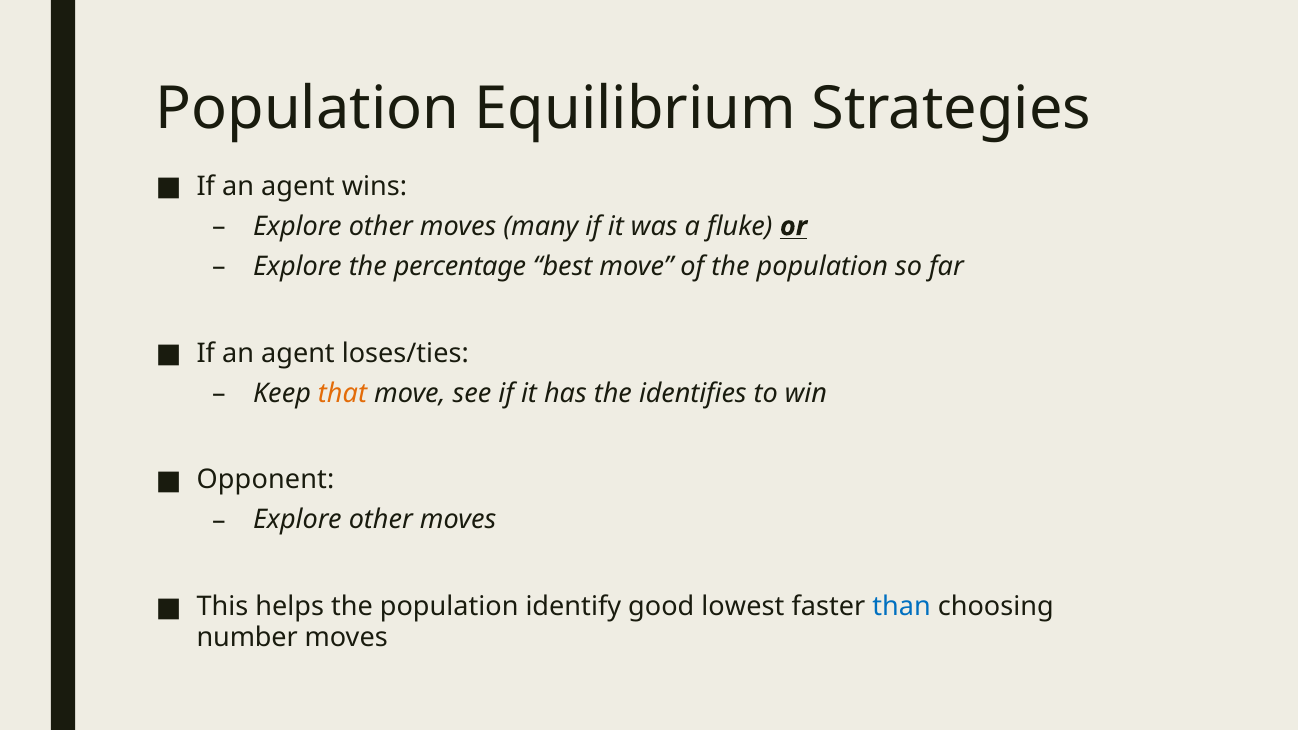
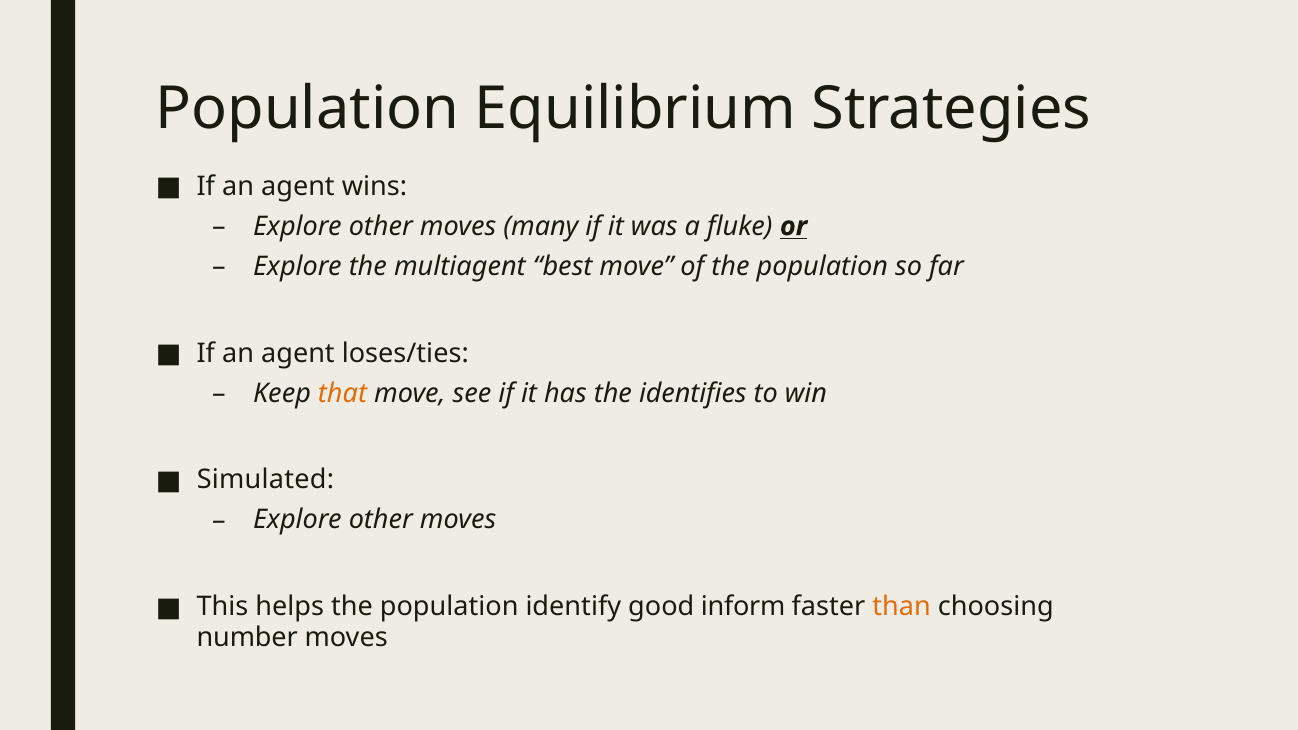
percentage: percentage -> multiagent
Opponent: Opponent -> Simulated
lowest: lowest -> inform
than colour: blue -> orange
